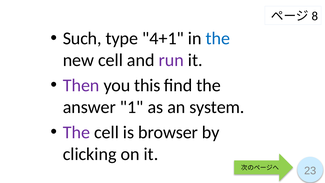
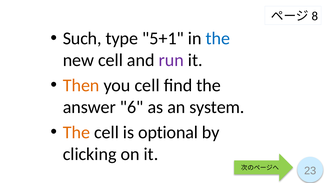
4+1: 4+1 -> 5+1
Then colour: purple -> orange
you this: this -> cell
1: 1 -> 6
The at (76, 132) colour: purple -> orange
browser: browser -> optional
